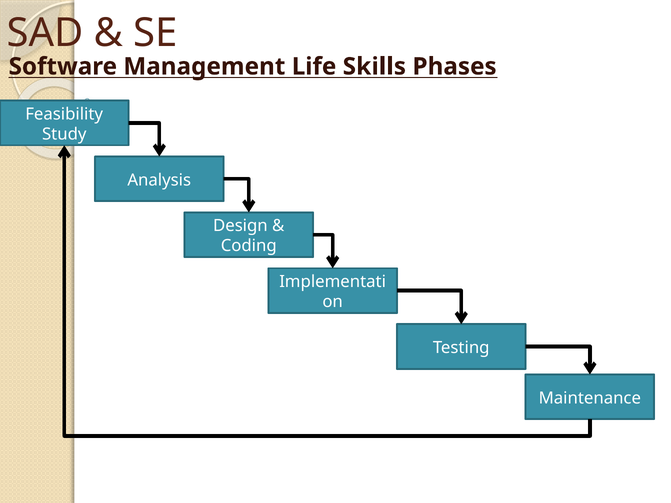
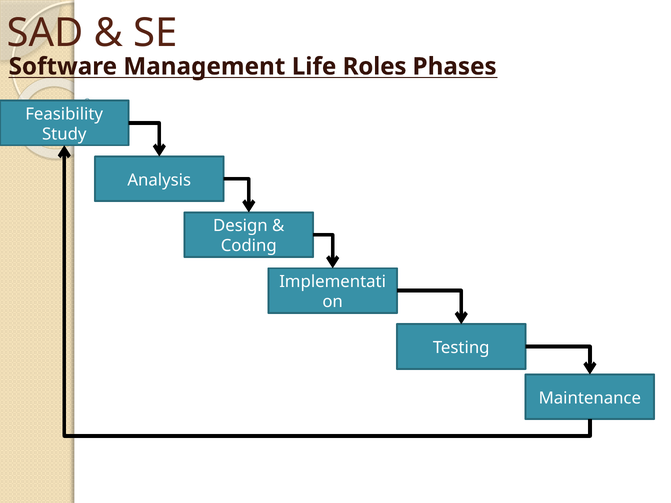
Skills: Skills -> Roles
